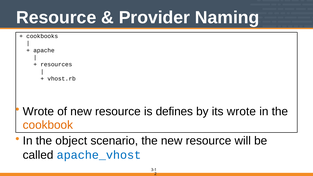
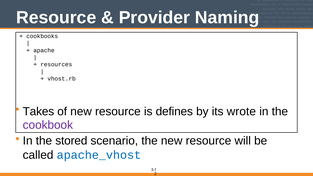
Wrote at (38, 111): Wrote -> Takes
cookbook colour: orange -> purple
object: object -> stored
